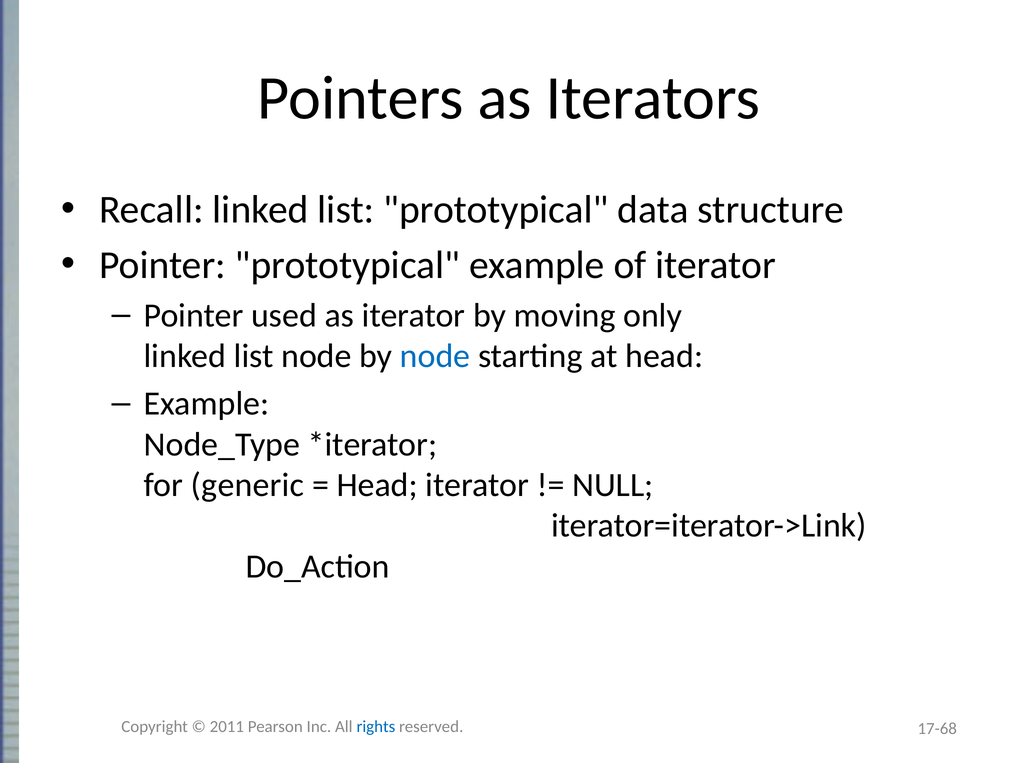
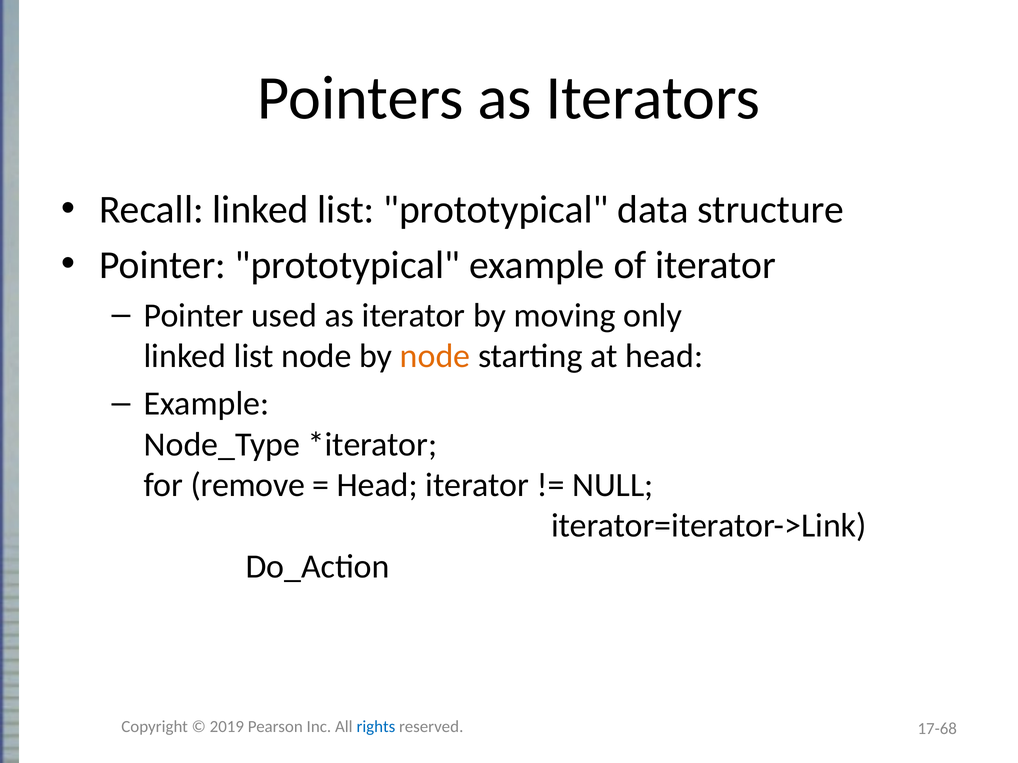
node at (435, 356) colour: blue -> orange
generic: generic -> remove
2011: 2011 -> 2019
